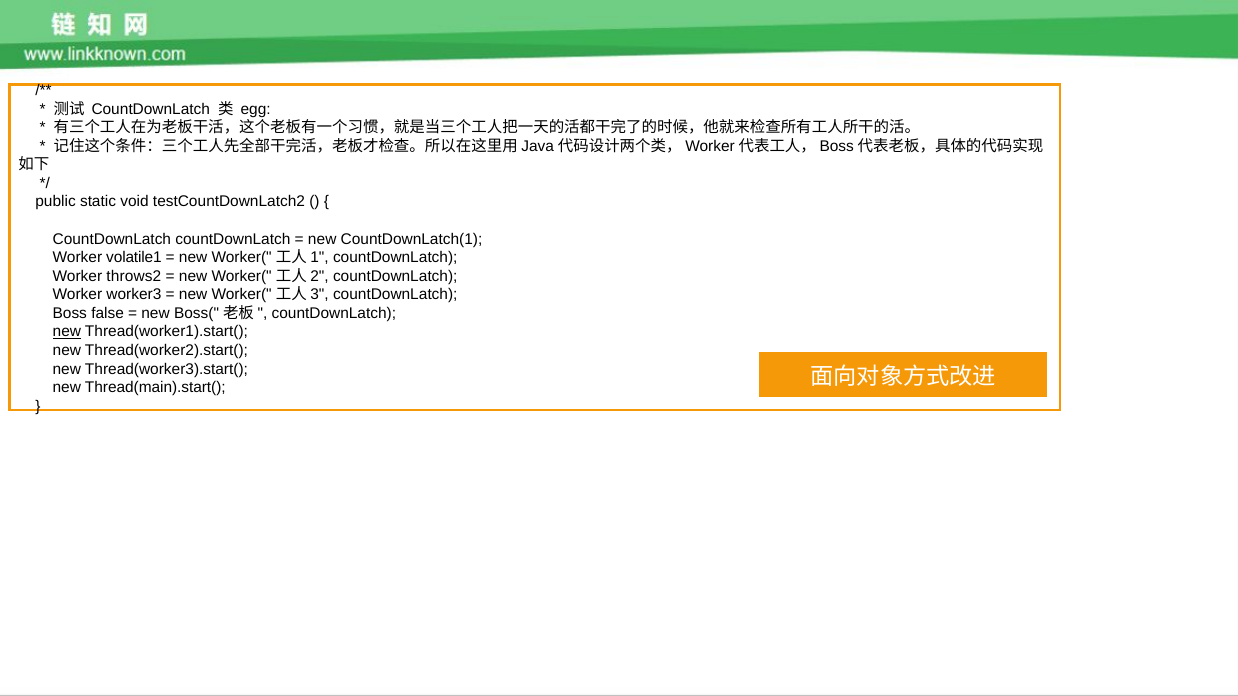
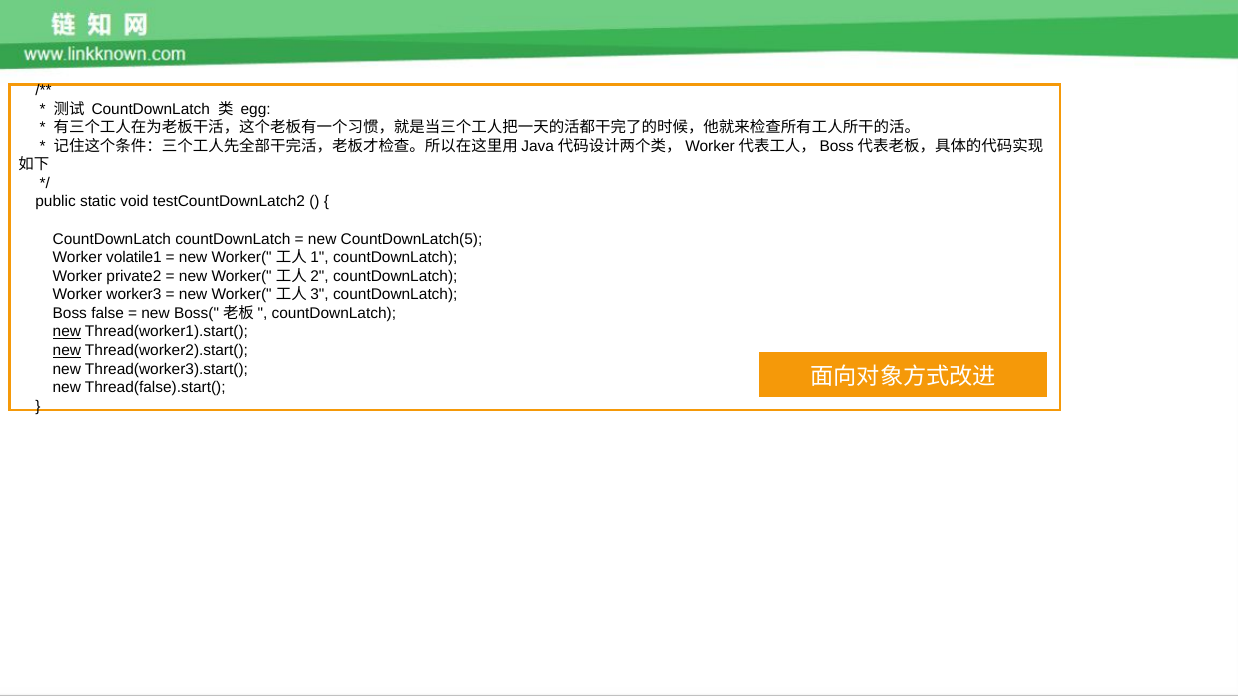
CountDownLatch(1: CountDownLatch(1 -> CountDownLatch(5
throws2: throws2 -> private2
new at (67, 351) underline: none -> present
Thread(main).start(: Thread(main).start( -> Thread(false).start(
